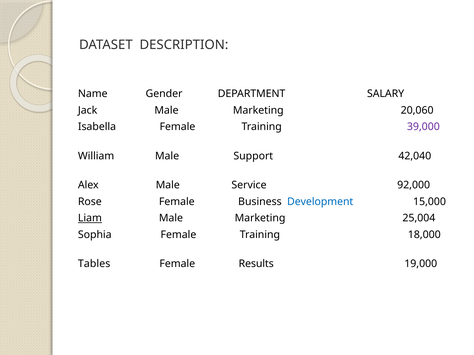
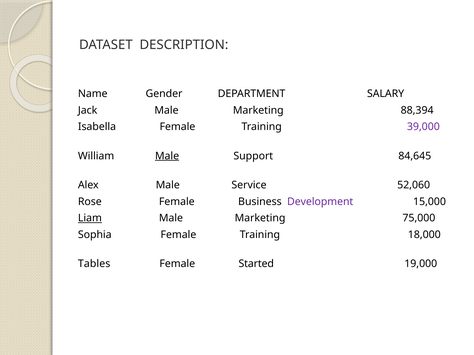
20,060: 20,060 -> 88,394
Male at (167, 156) underline: none -> present
42,040: 42,040 -> 84,645
92,000: 92,000 -> 52,060
Development colour: blue -> purple
25,004: 25,004 -> 75,000
Results: Results -> Started
